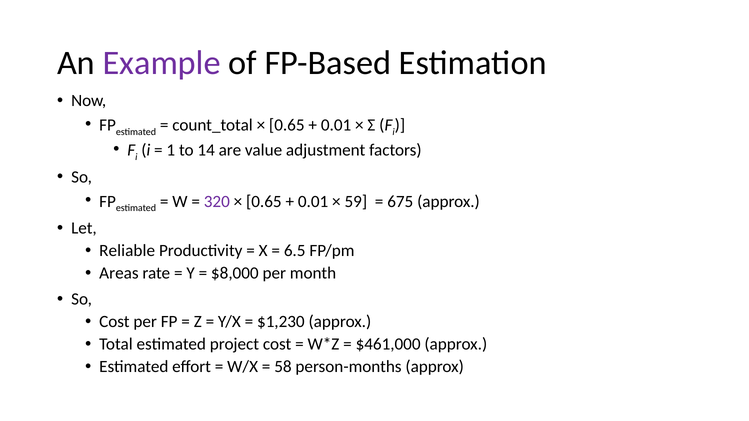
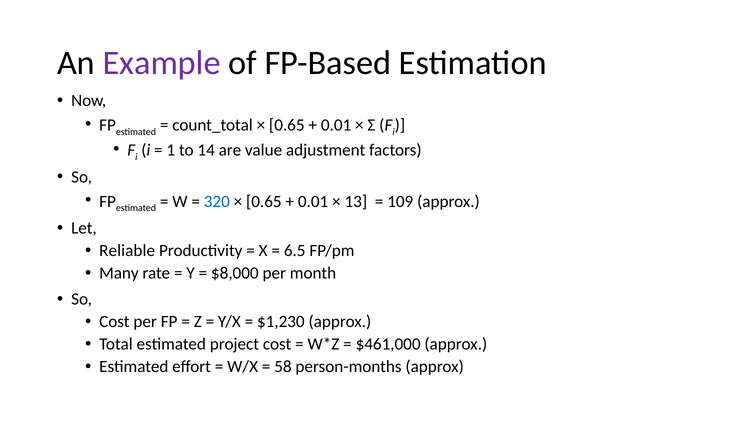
320 colour: purple -> blue
59: 59 -> 13
675: 675 -> 109
Areas: Areas -> Many
